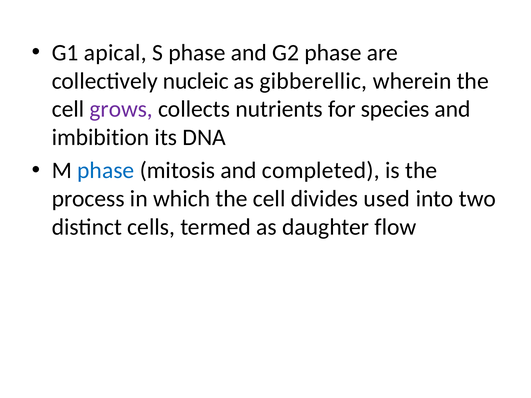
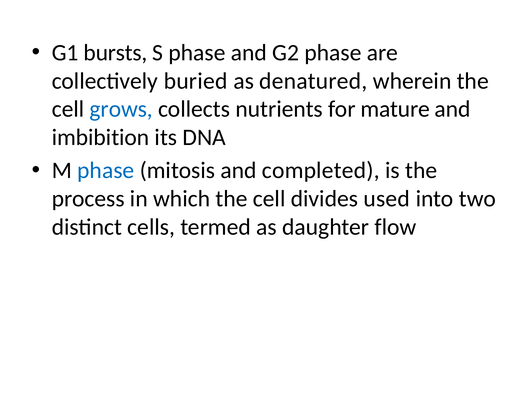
apical: apical -> bursts
nucleic: nucleic -> buried
gibberellic: gibberellic -> denatured
grows colour: purple -> blue
species: species -> mature
